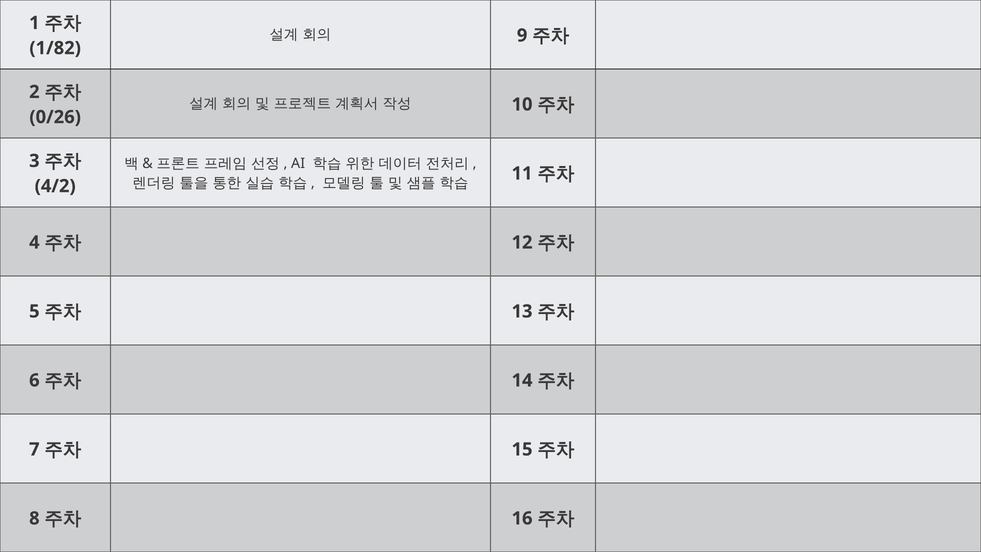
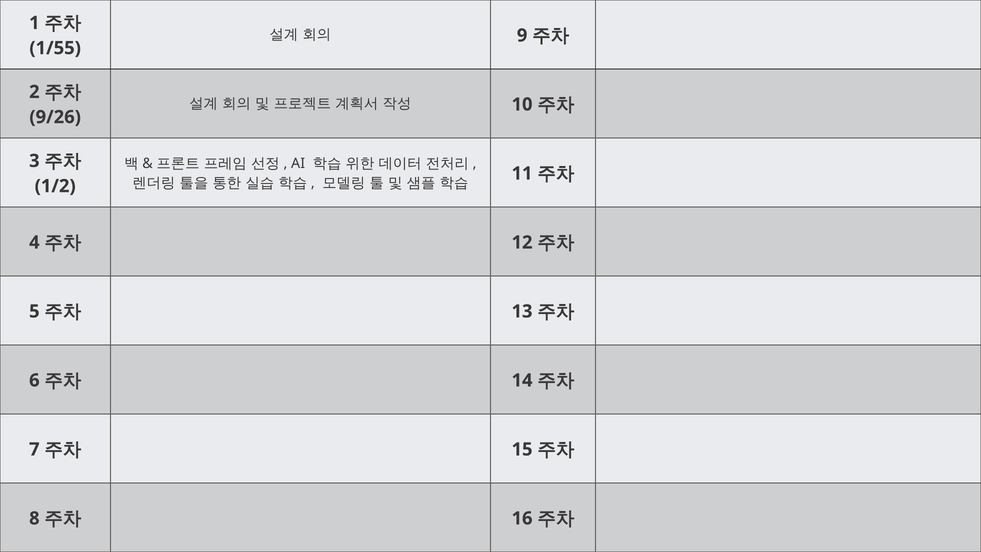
1/82: 1/82 -> 1/55
0/26: 0/26 -> 9/26
4/2: 4/2 -> 1/2
